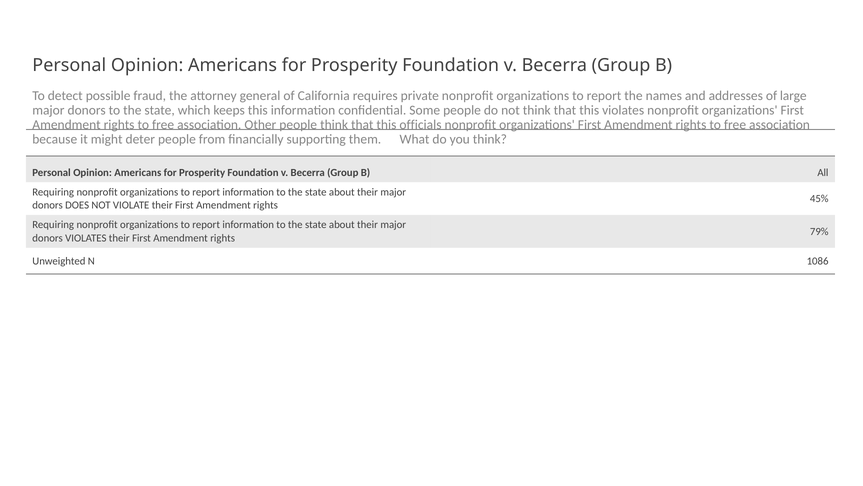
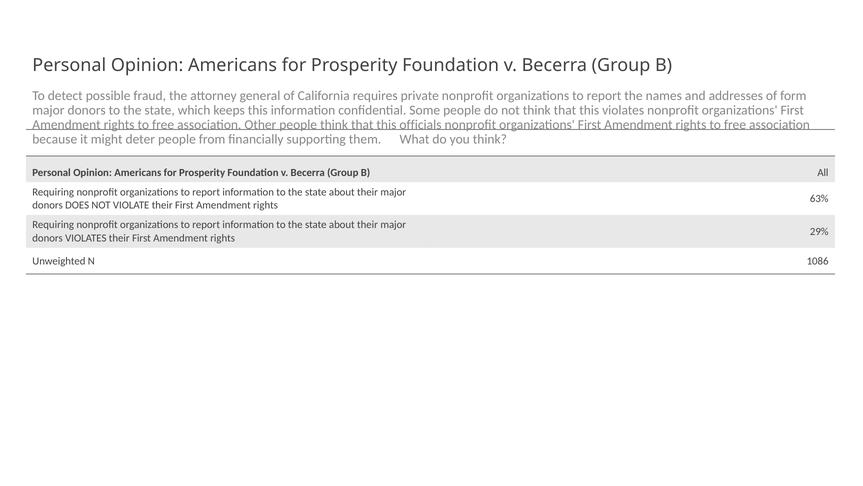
large: large -> form
45%: 45% -> 63%
79%: 79% -> 29%
